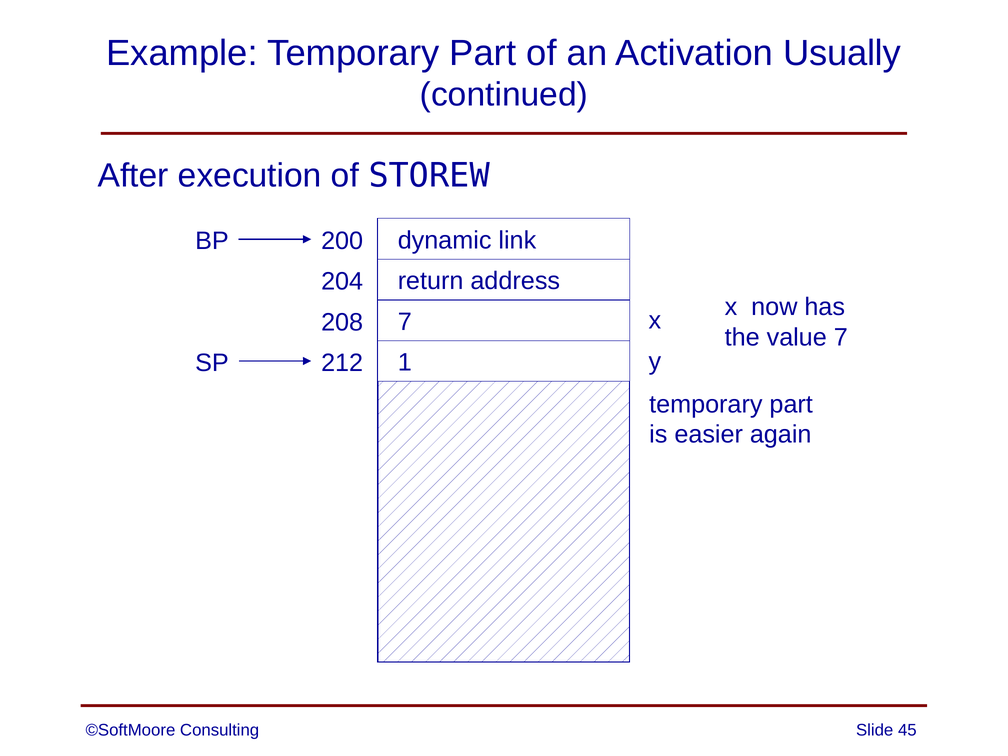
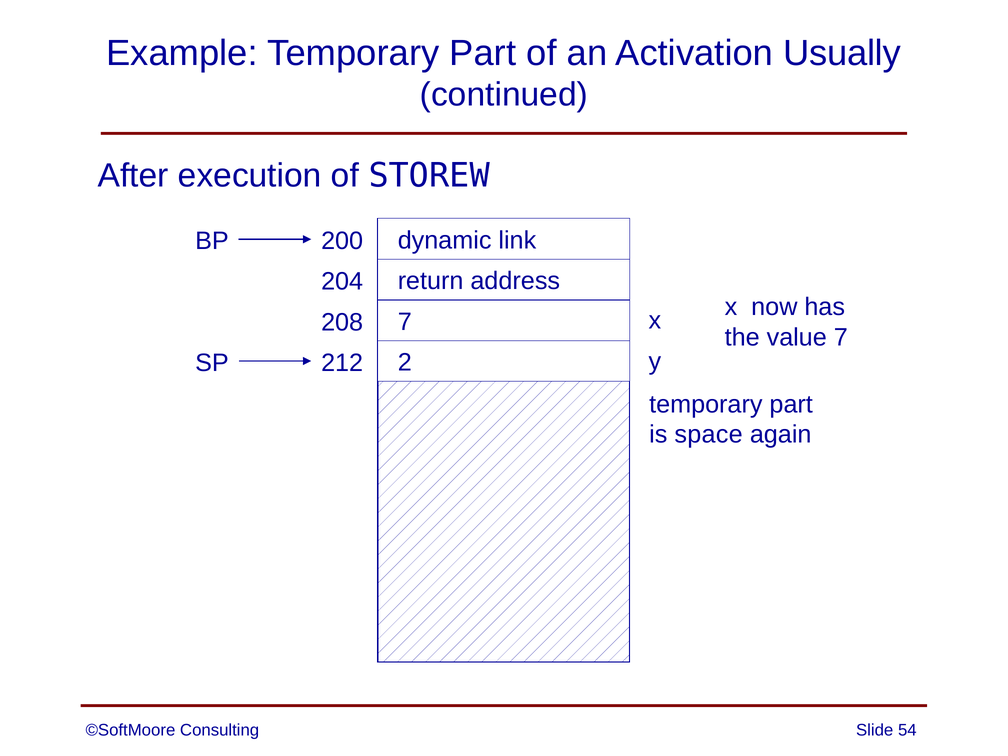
1: 1 -> 2
easier: easier -> space
45: 45 -> 54
